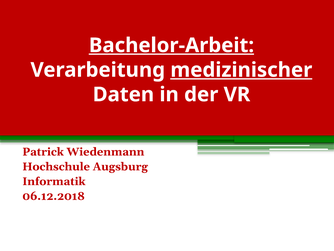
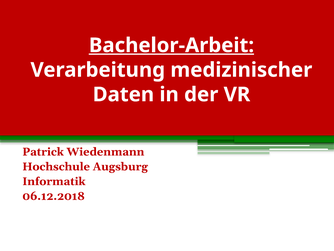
medizinischer underline: present -> none
